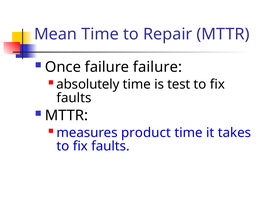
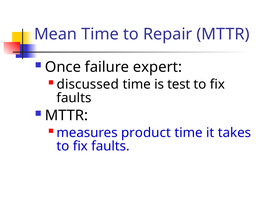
failure failure: failure -> expert
absolutely: absolutely -> discussed
